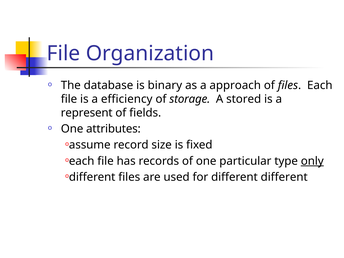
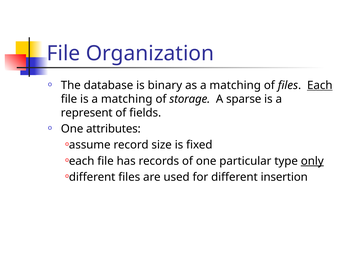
as a approach: approach -> matching
Each underline: none -> present
is a efficiency: efficiency -> matching
stored: stored -> sparse
different different: different -> insertion
